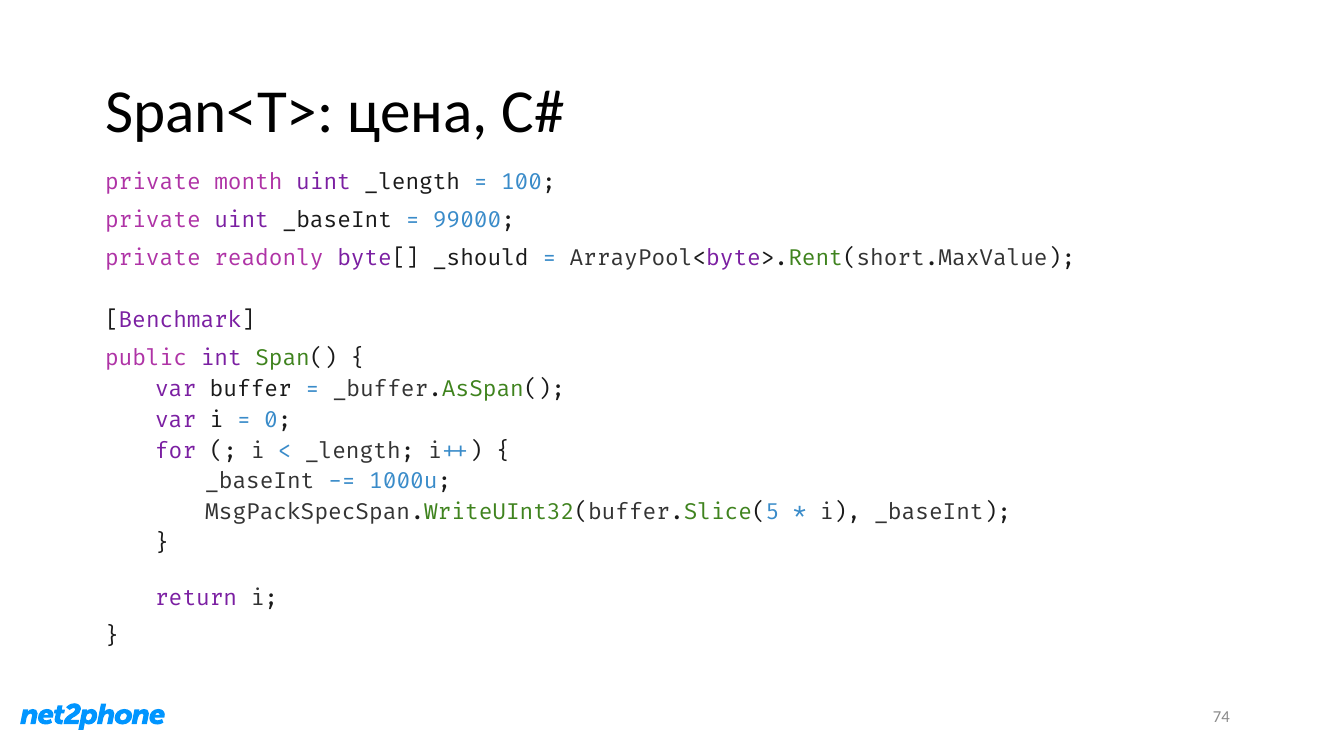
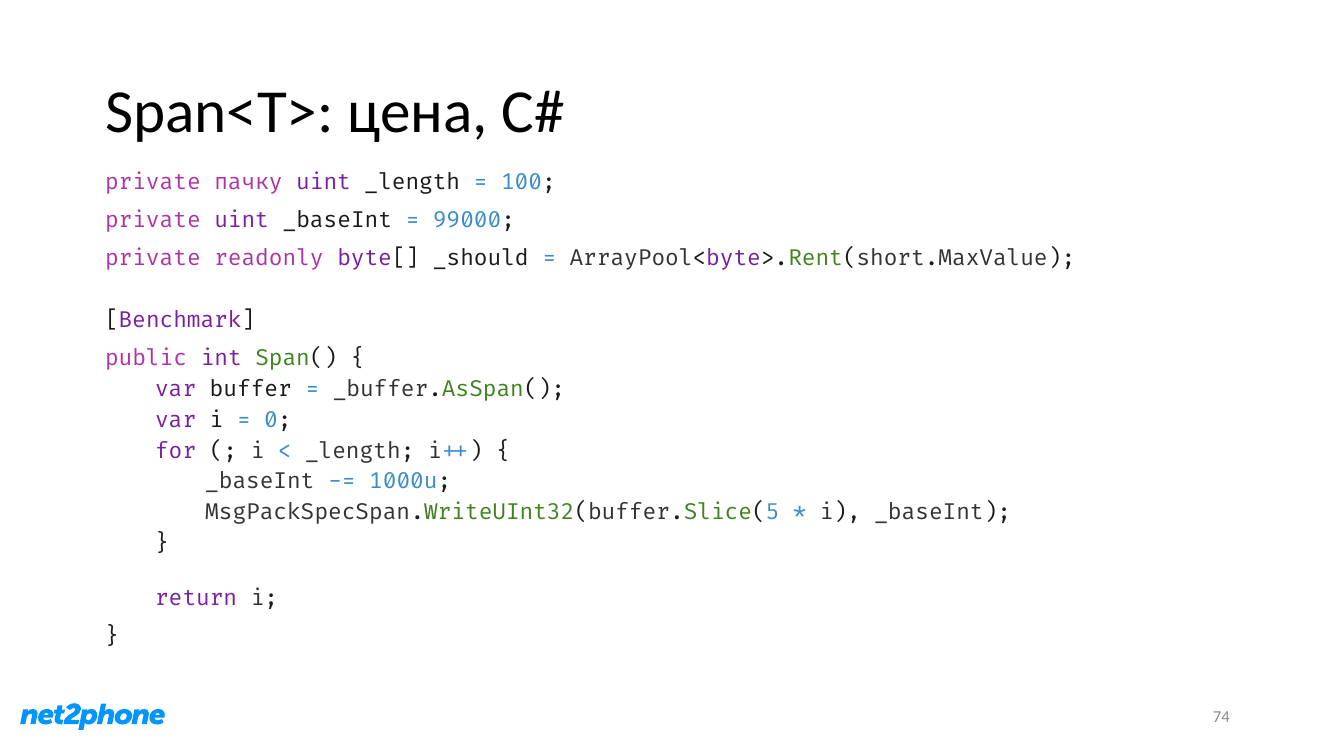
month: month -> пачку
